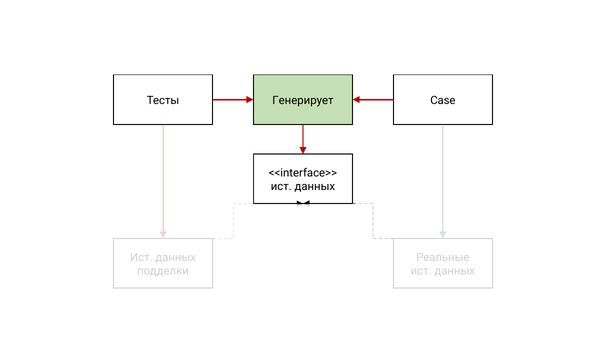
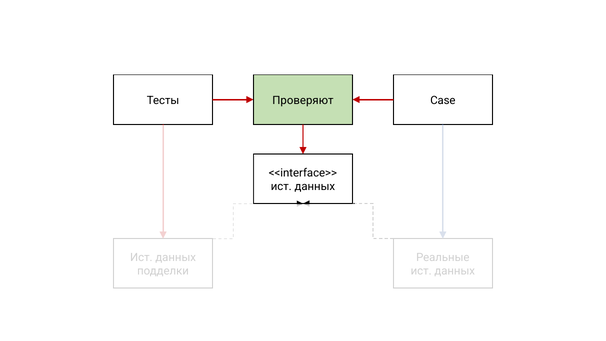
Генерирует: Генерирует -> Проверяют
